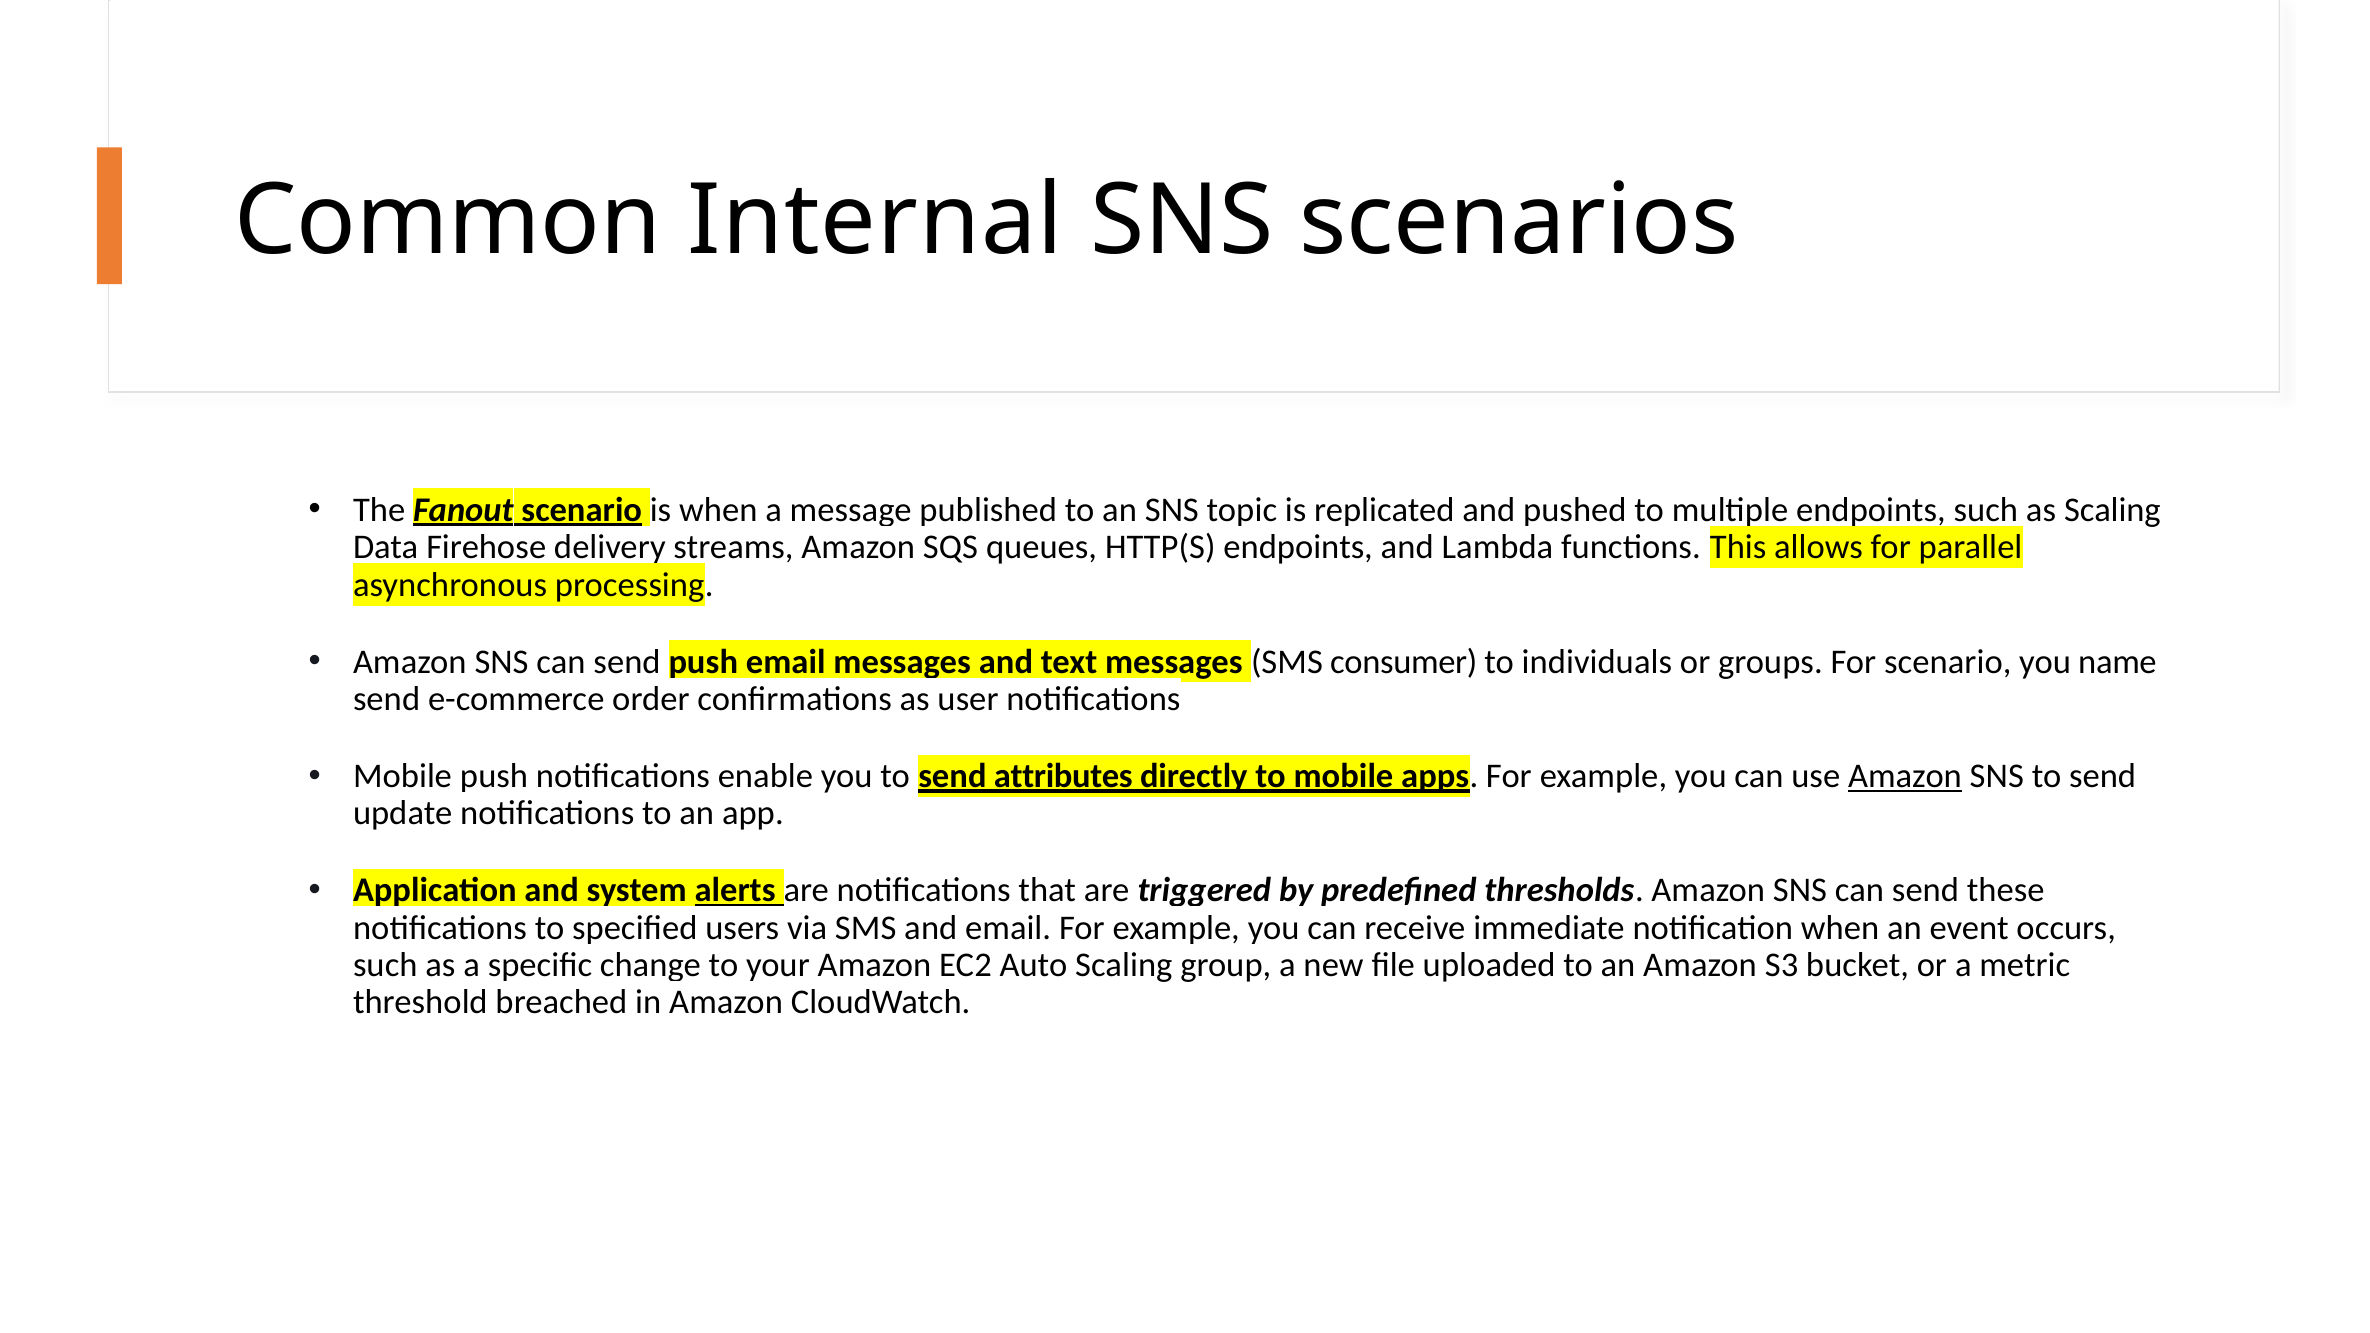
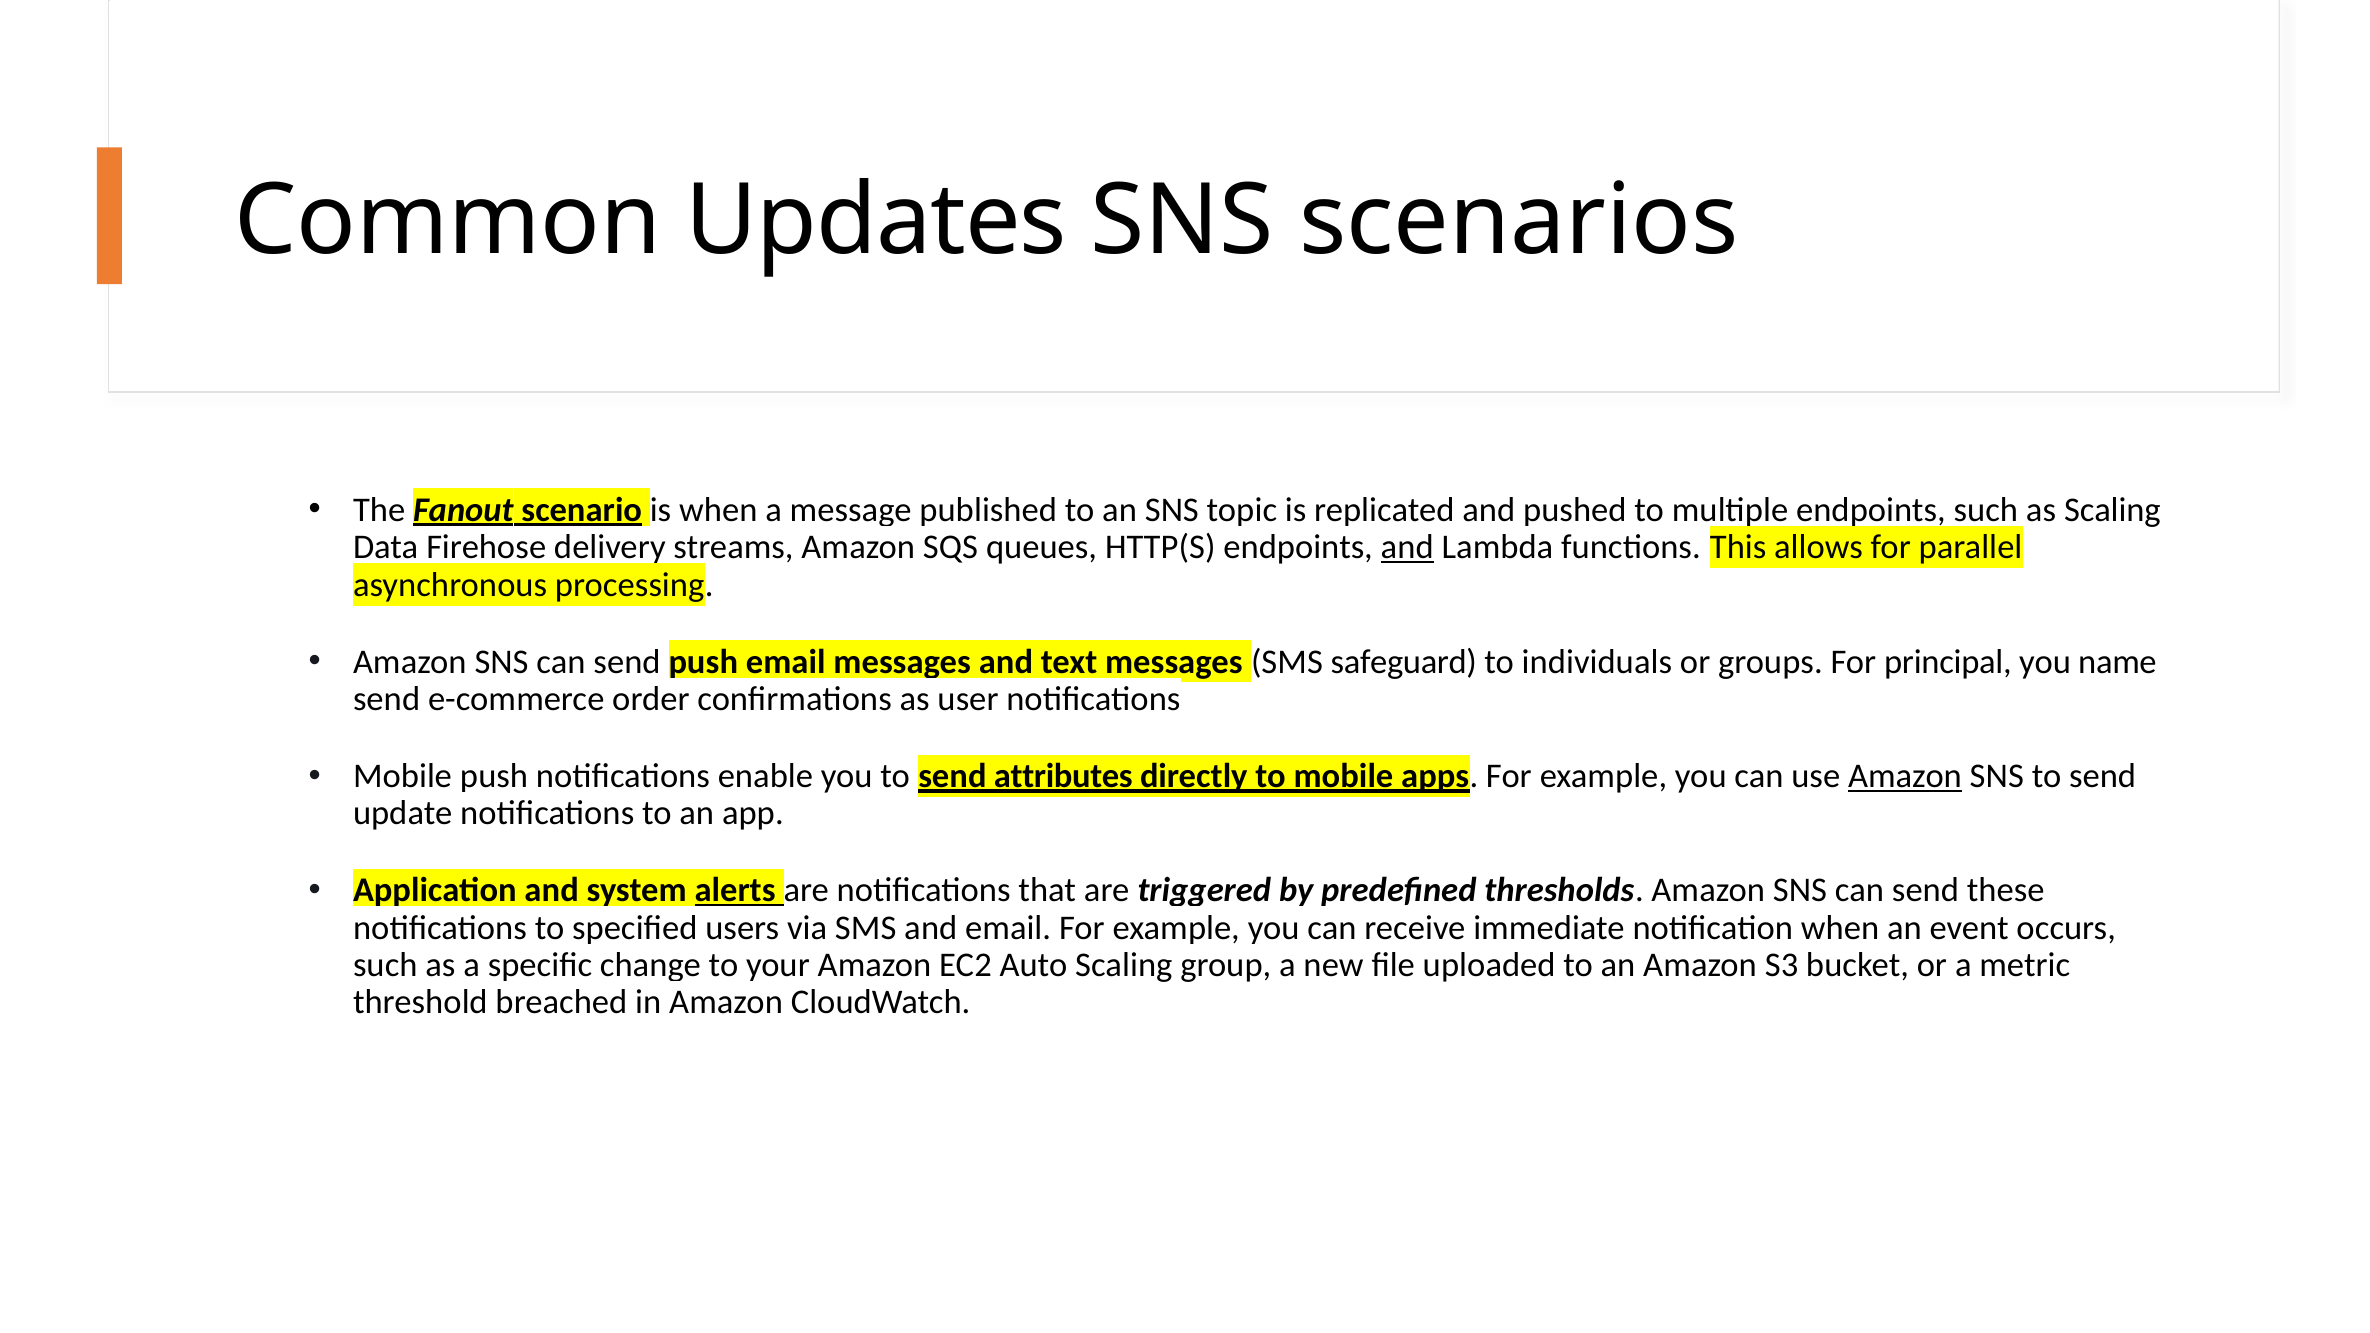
Internal: Internal -> Updates
and at (1407, 547) underline: none -> present
consumer: consumer -> safeguard
For scenario: scenario -> principal
